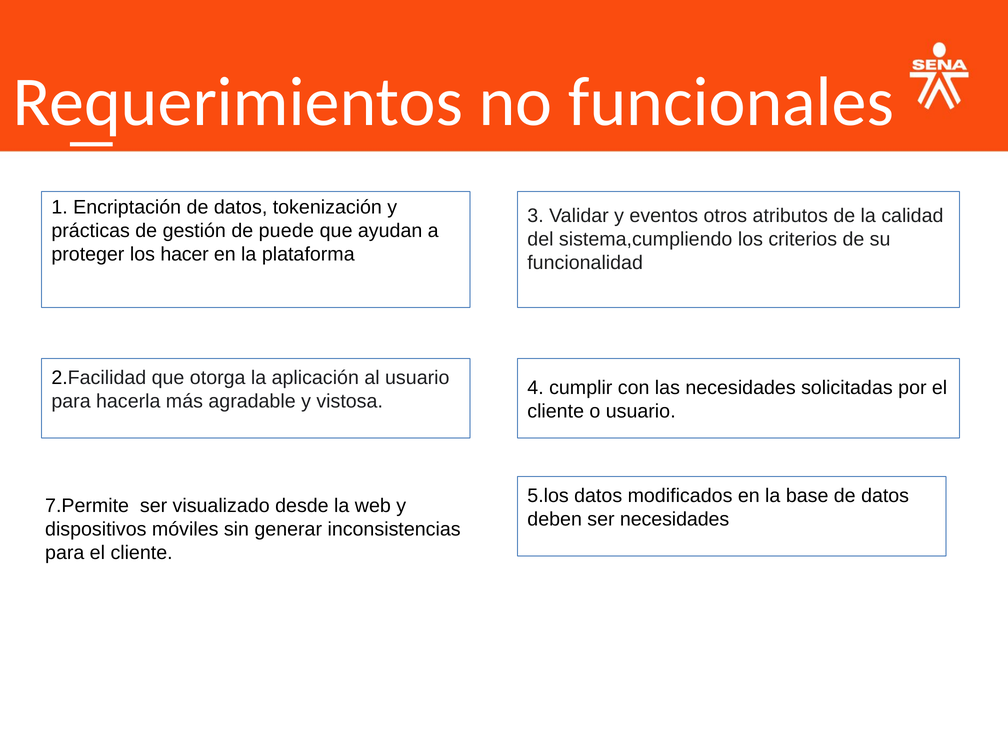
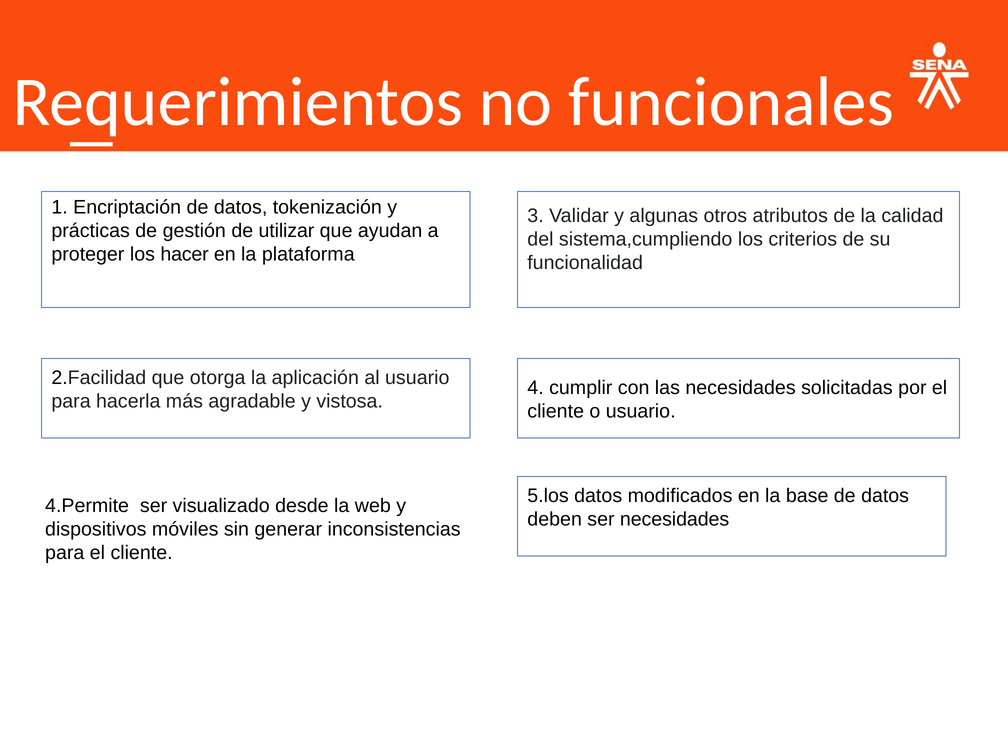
eventos: eventos -> algunas
puede: puede -> utilizar
7.Permite: 7.Permite -> 4.Permite
